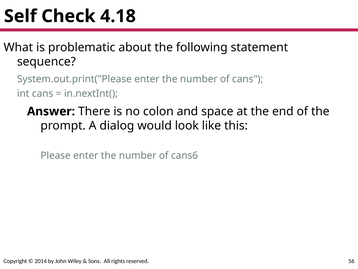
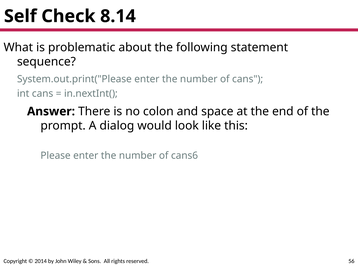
4.18: 4.18 -> 8.14
